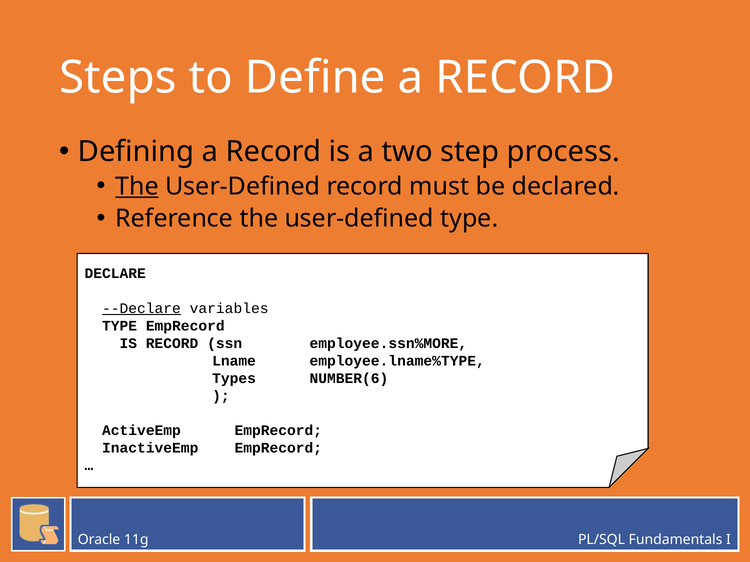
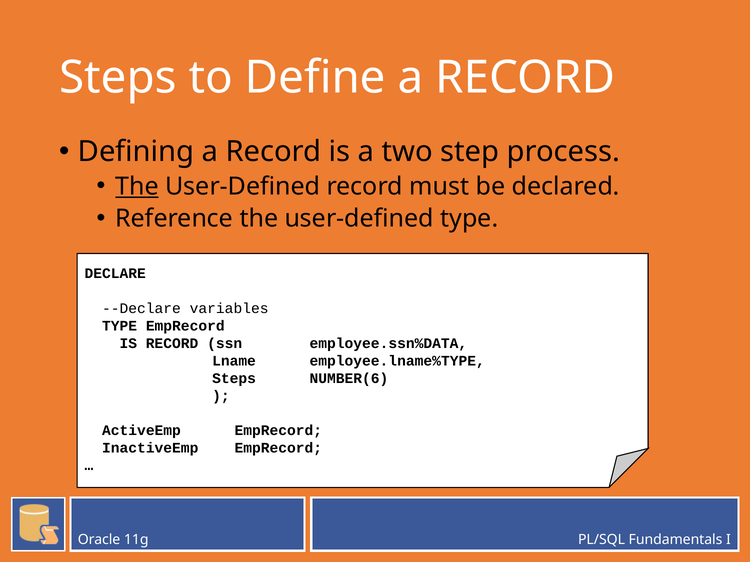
--Declare underline: present -> none
employee.ssn%MORE: employee.ssn%MORE -> employee.ssn%DATA
Types at (234, 379): Types -> Steps
